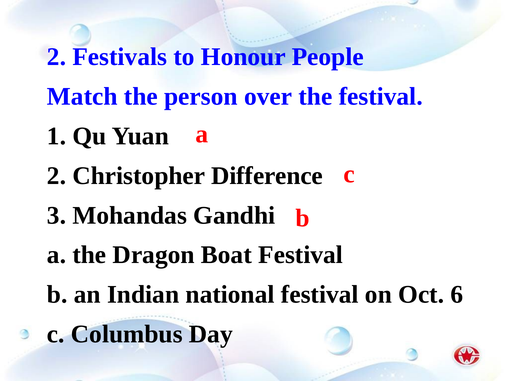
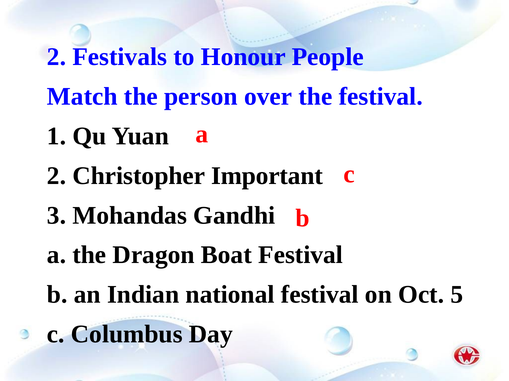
Difference: Difference -> Important
6: 6 -> 5
